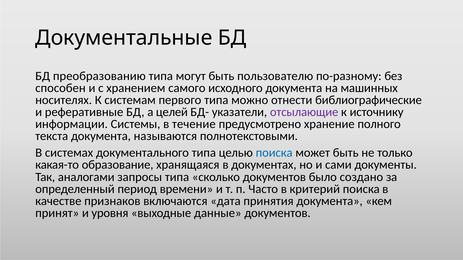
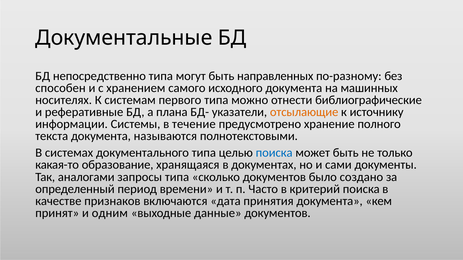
преобразованию: преобразованию -> непосредственно
пользователю: пользователю -> направленных
целей: целей -> плана
отсылающие colour: purple -> orange
уровня: уровня -> одним
